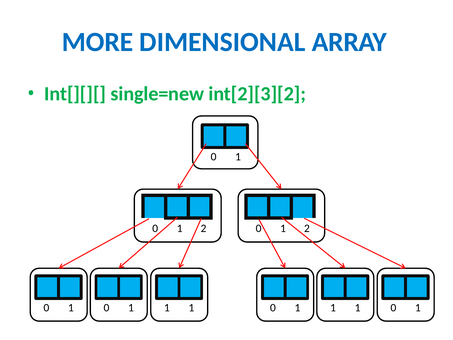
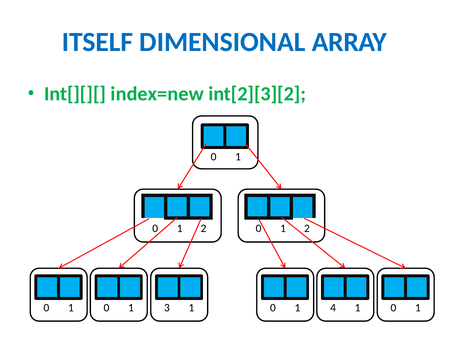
MORE: MORE -> ITSELF
single=new: single=new -> index=new
1 at (167, 307): 1 -> 3
1 at (333, 307): 1 -> 4
